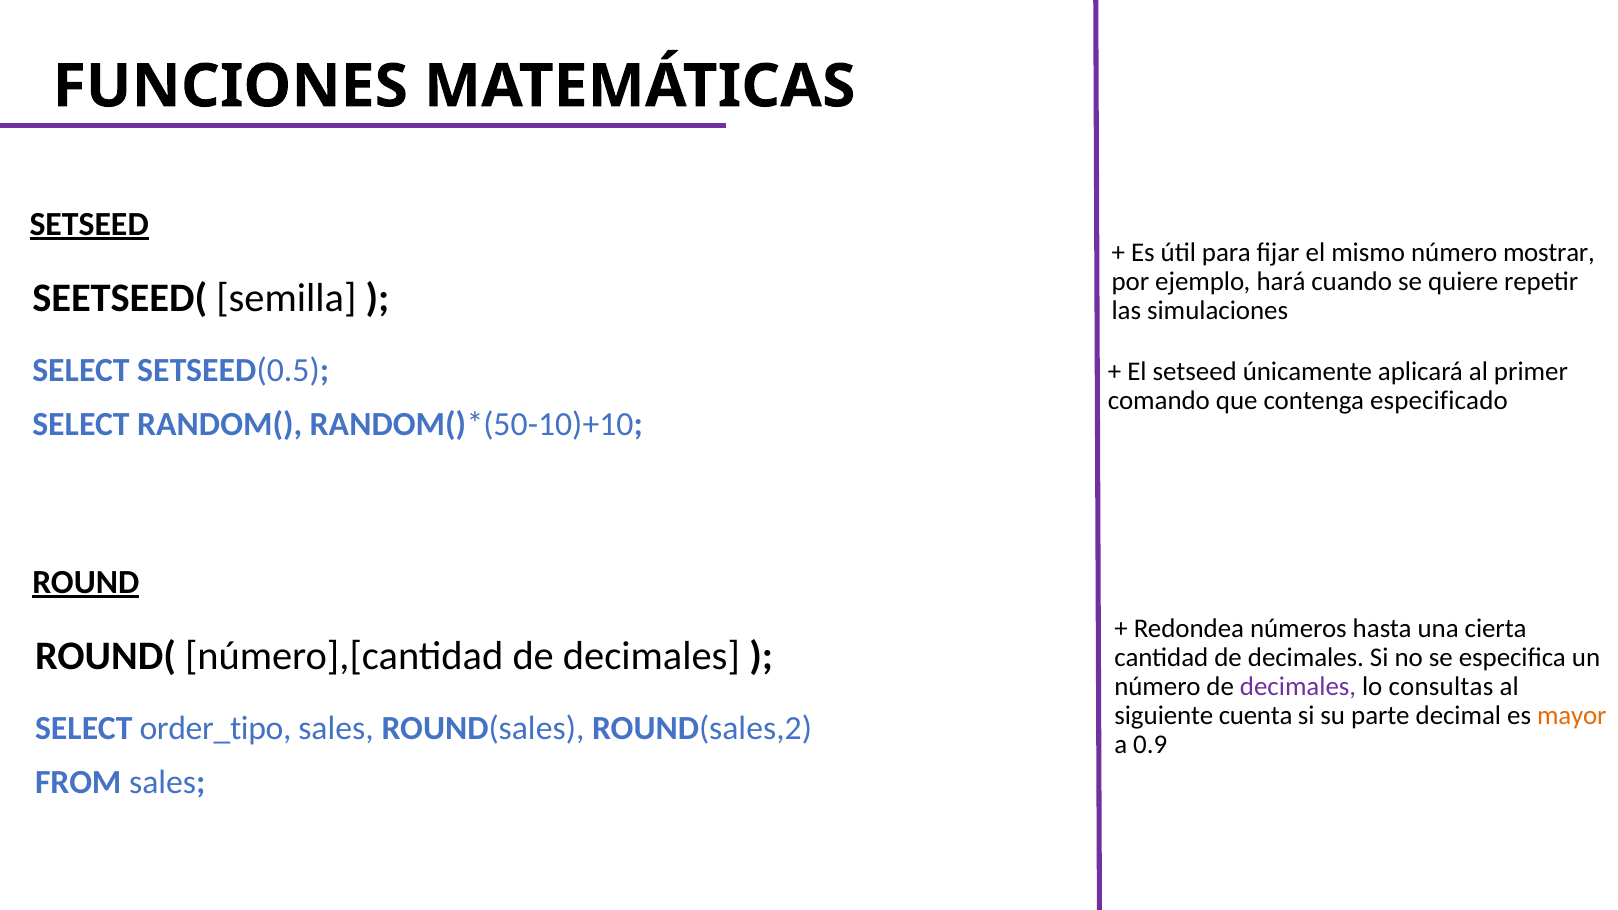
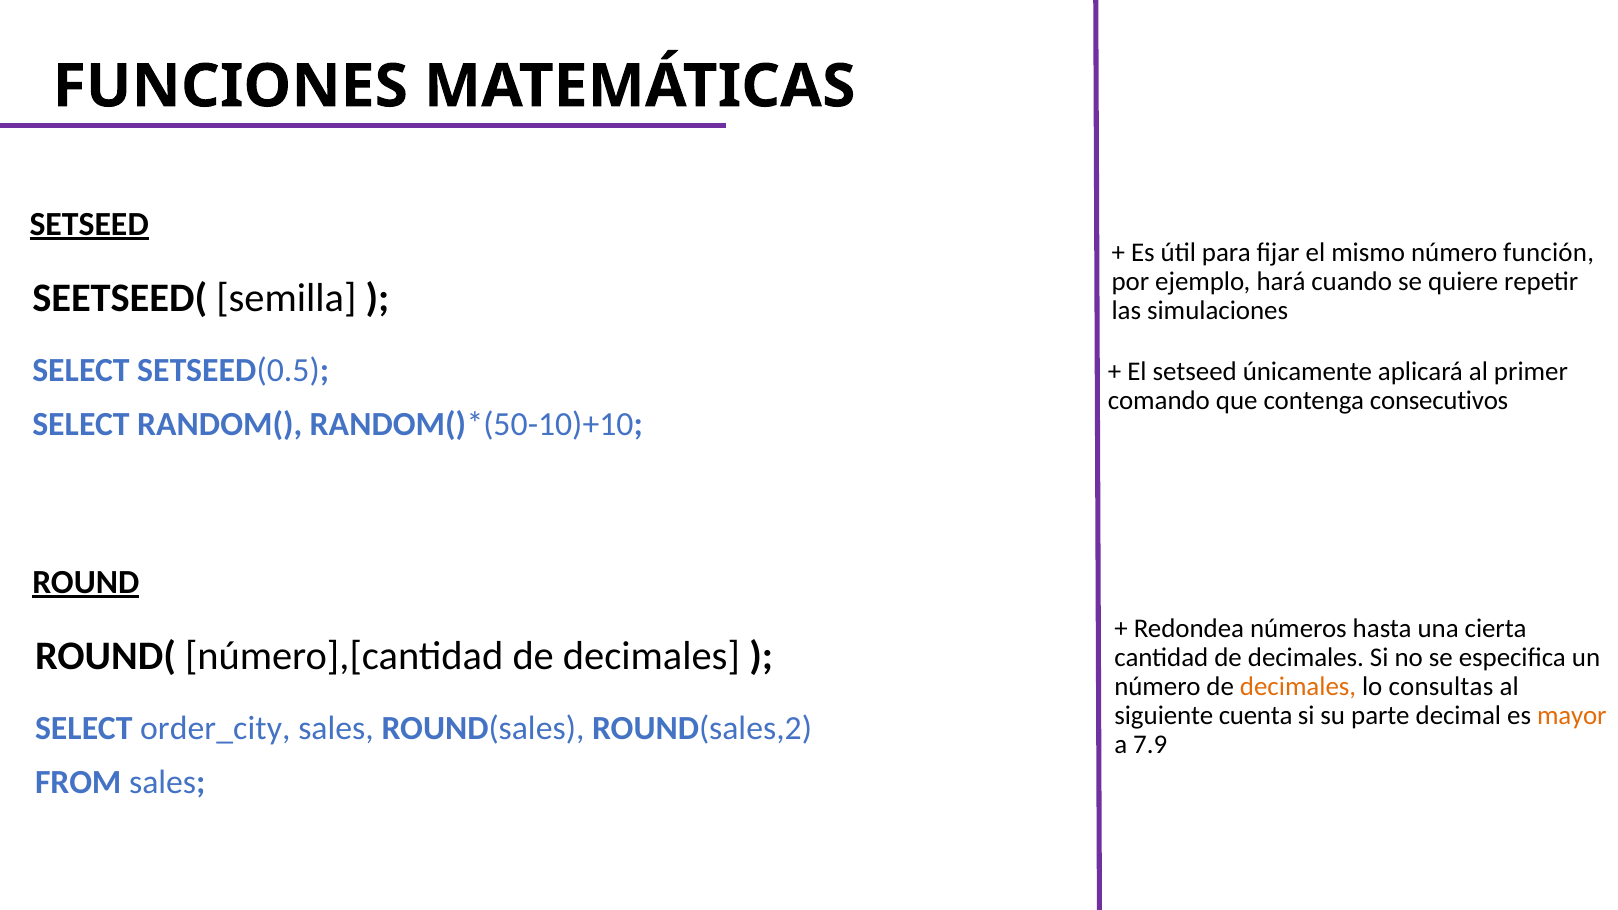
mostrar: mostrar -> función
especificado: especificado -> consecutivos
decimales at (1298, 686) colour: purple -> orange
order_tipo: order_tipo -> order_city
0.9: 0.9 -> 7.9
